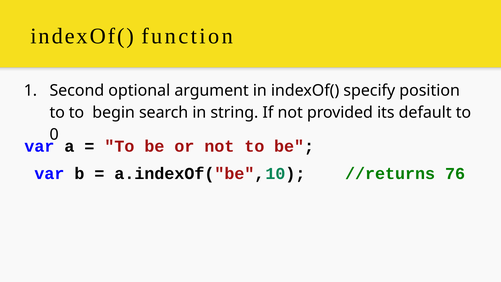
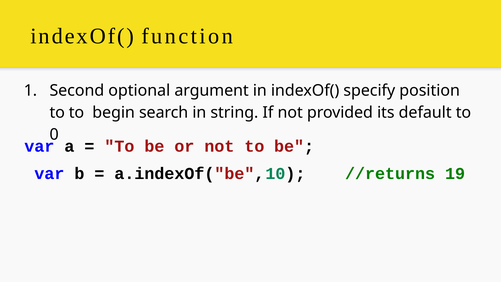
76: 76 -> 19
